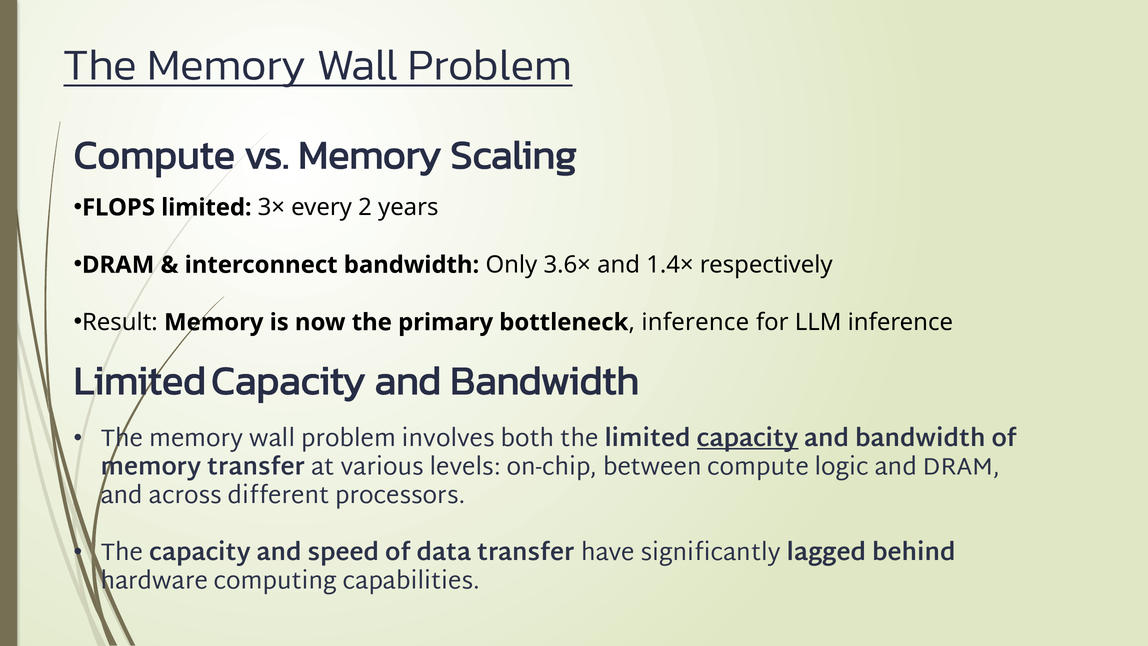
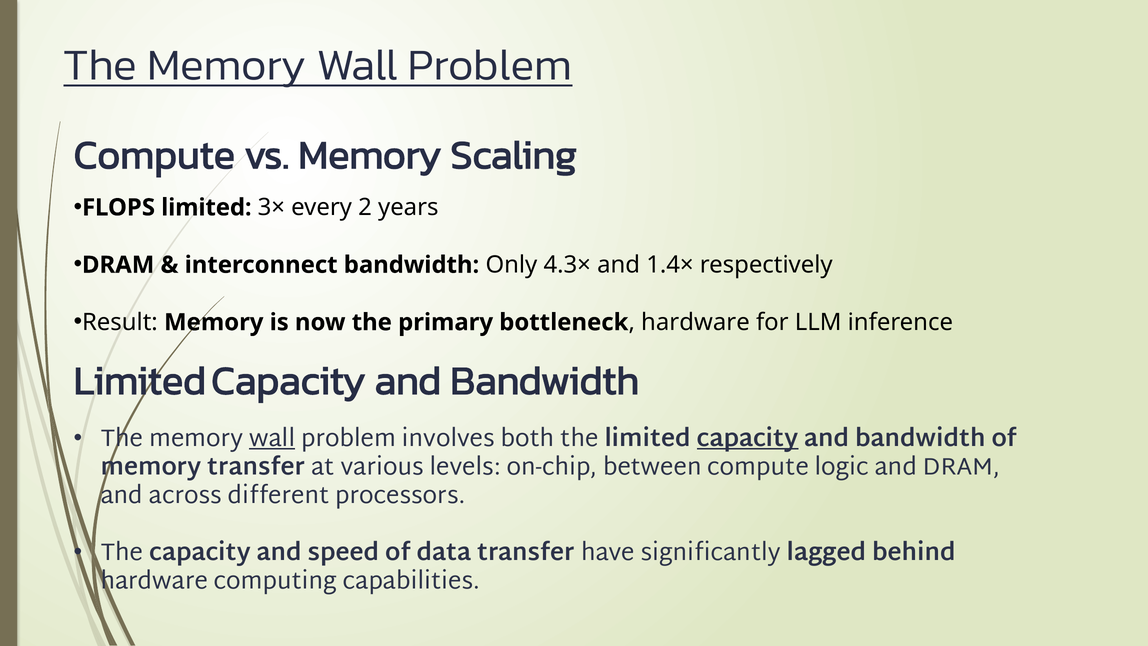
3.6×: 3.6× -> 4.3×
inference at (695, 322): inference -> hardware
wall at (272, 438) underline: none -> present
